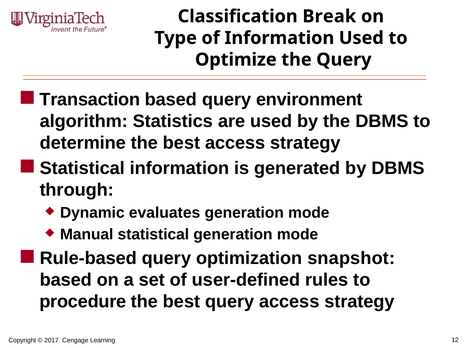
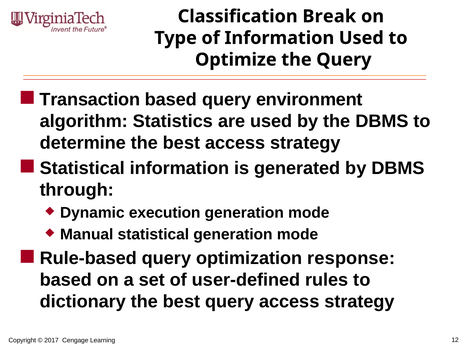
evaluates: evaluates -> execution
snapshot: snapshot -> response
procedure: procedure -> dictionary
